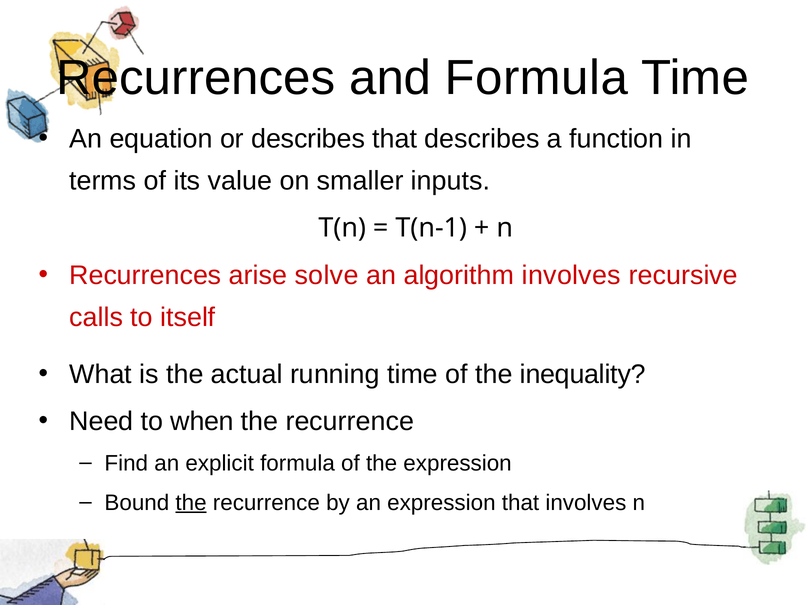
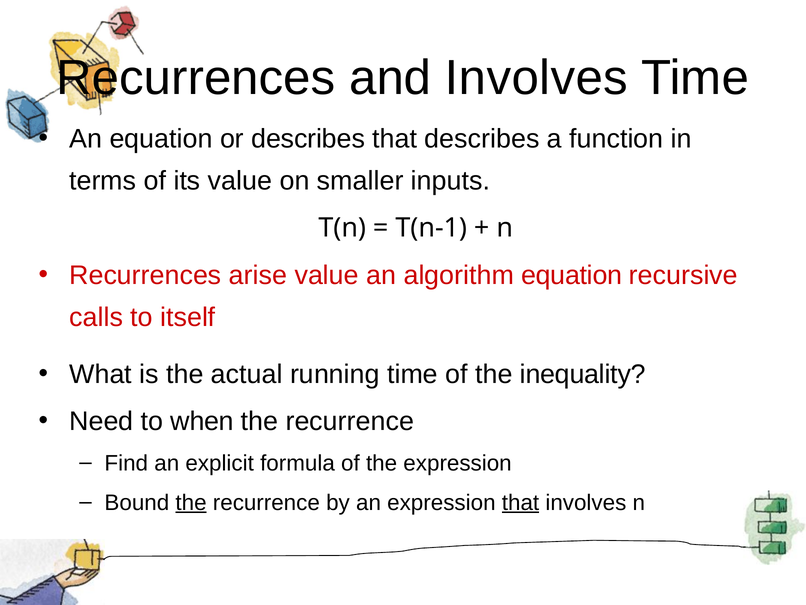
and Formula: Formula -> Involves
arise solve: solve -> value
algorithm involves: involves -> equation
that at (521, 502) underline: none -> present
